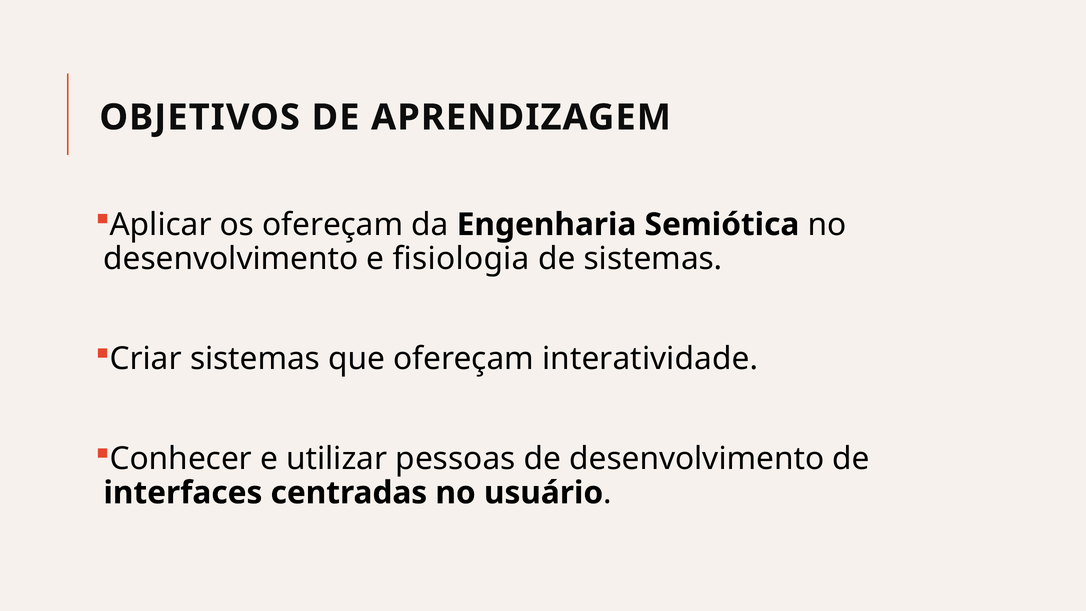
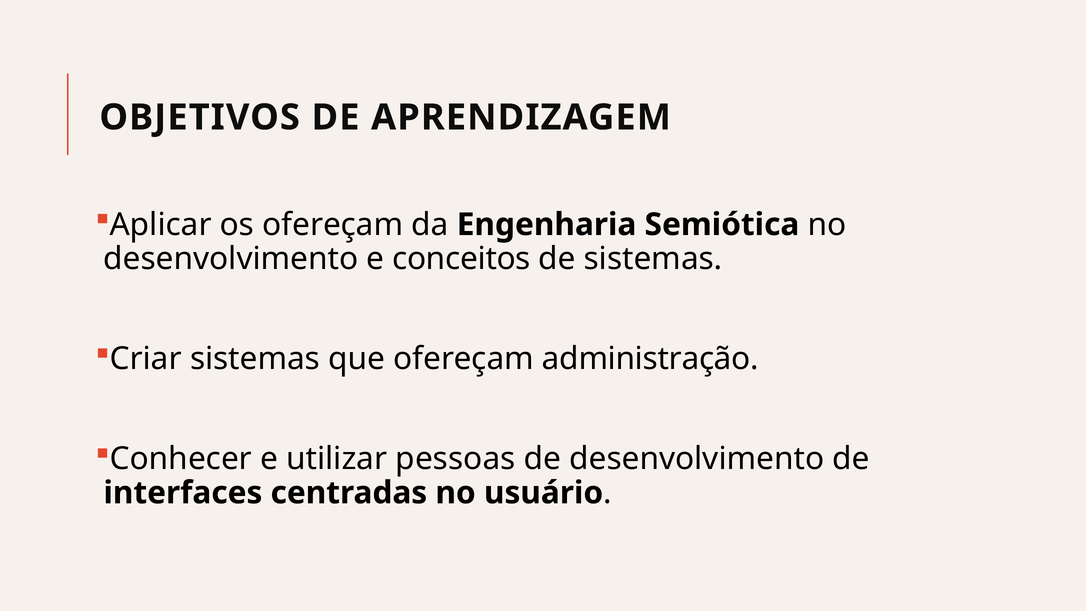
fisiologia: fisiologia -> conceitos
interatividade: interatividade -> administração
